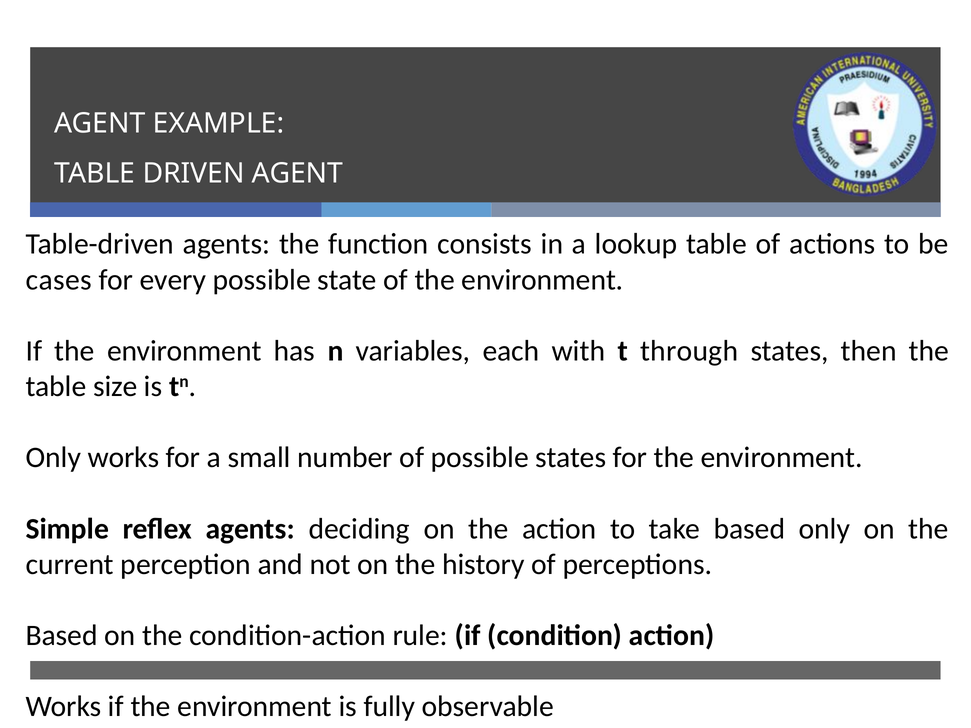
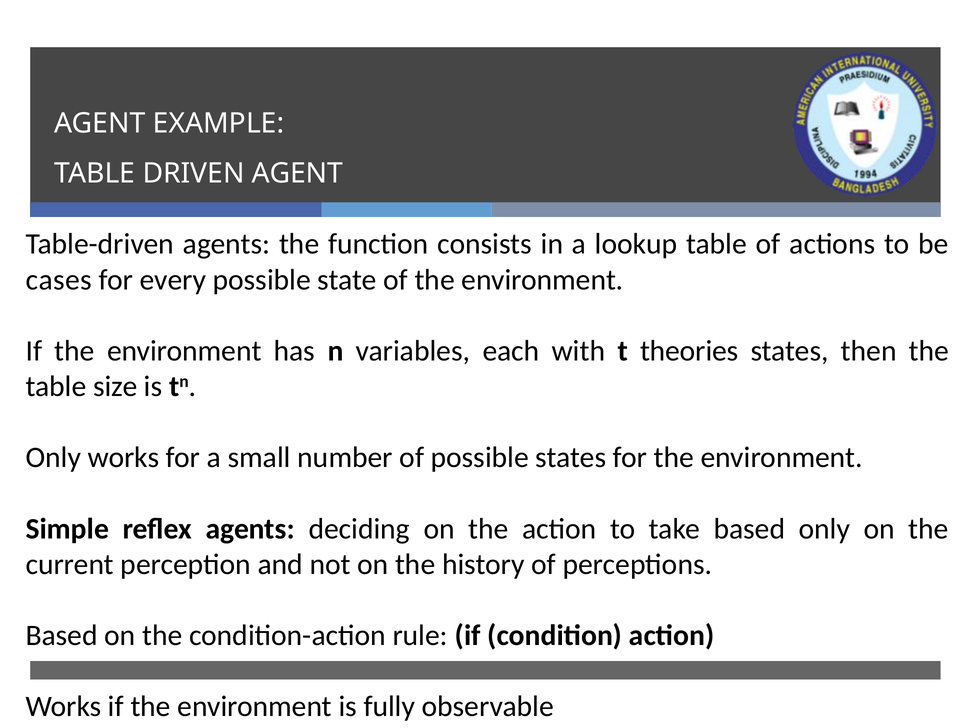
through: through -> theories
